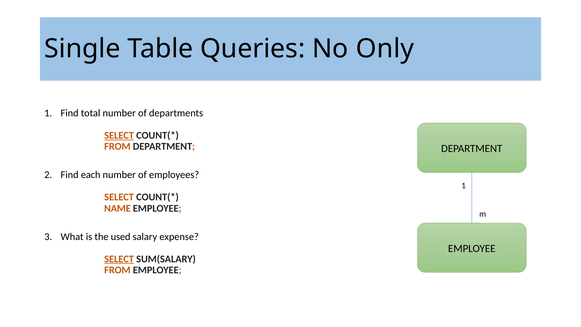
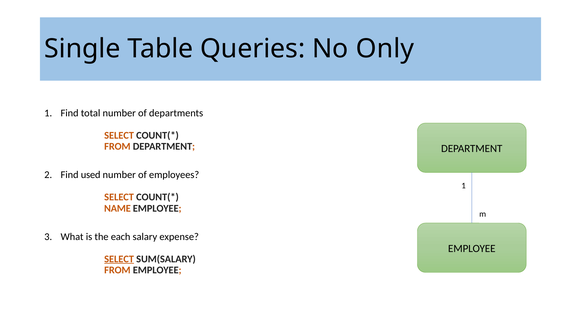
SELECT at (119, 135) underline: present -> none
each: each -> used
used: used -> each
